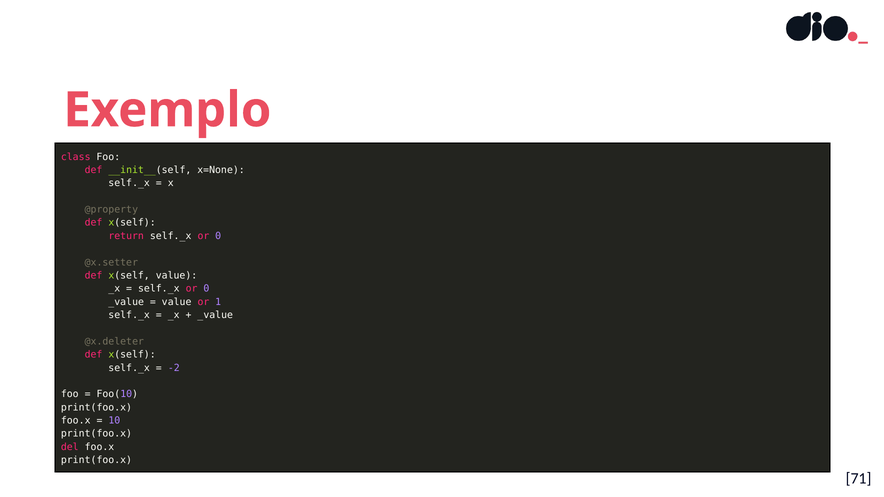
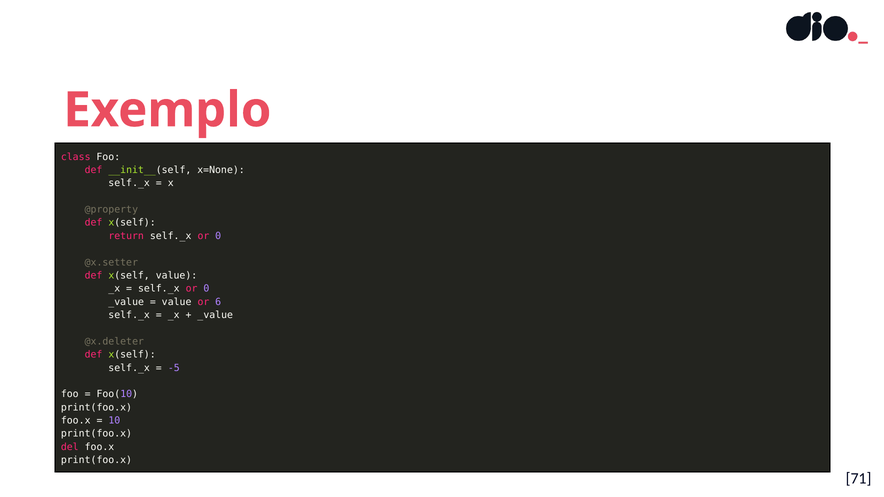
1: 1 -> 6
-2: -2 -> -5
